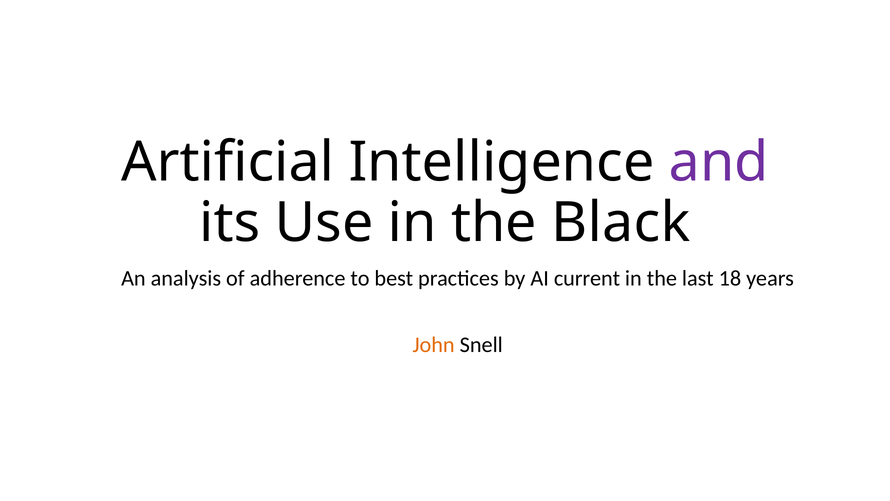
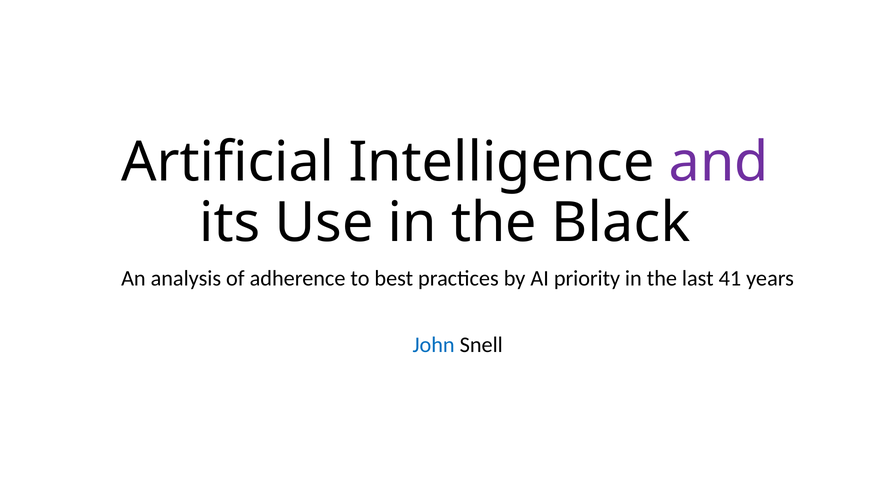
current: current -> priority
18: 18 -> 41
John colour: orange -> blue
